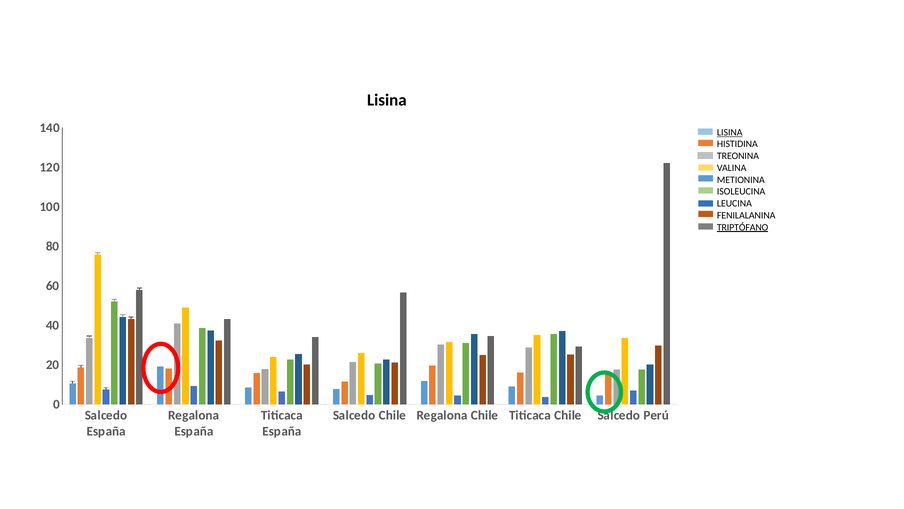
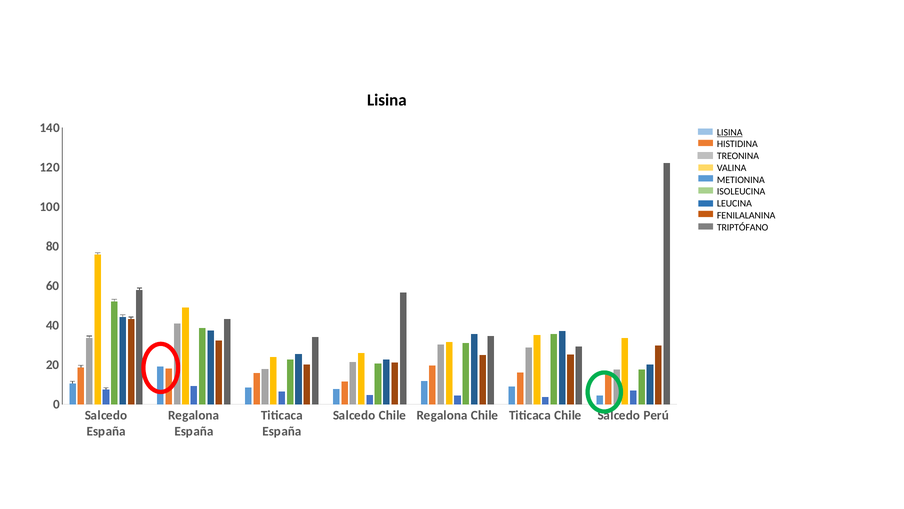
TRIPTÓFANO underline: present -> none
